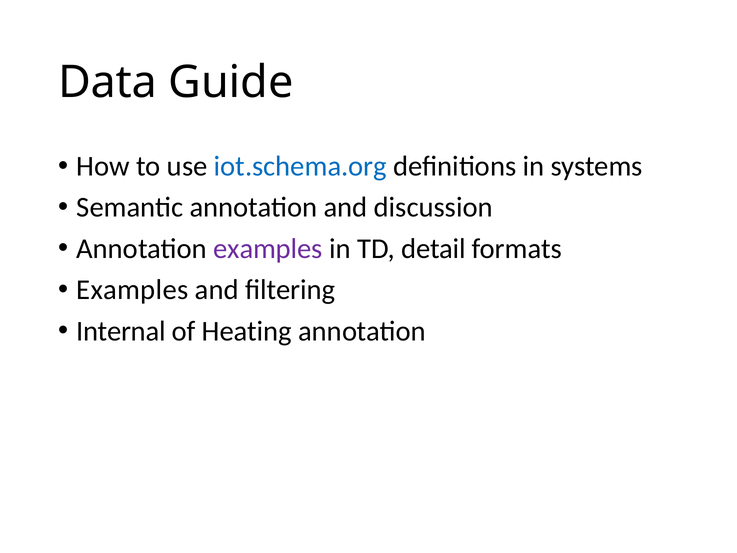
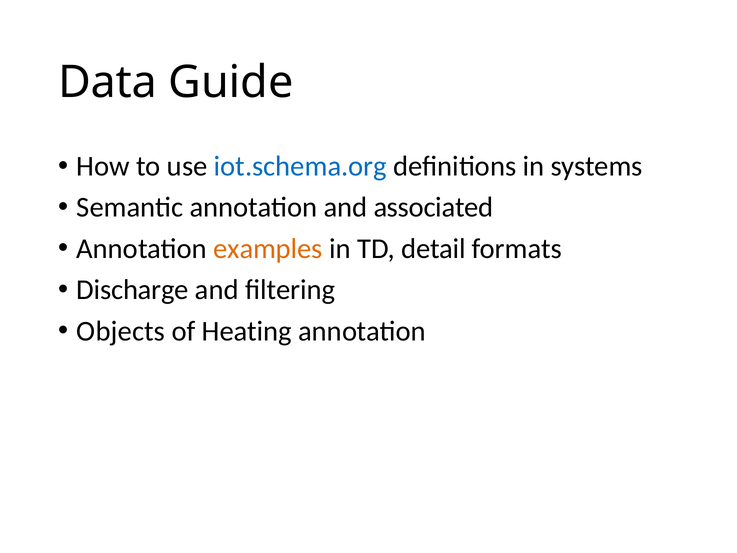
discussion: discussion -> associated
examples at (268, 249) colour: purple -> orange
Examples at (132, 290): Examples -> Discharge
Internal: Internal -> Objects
